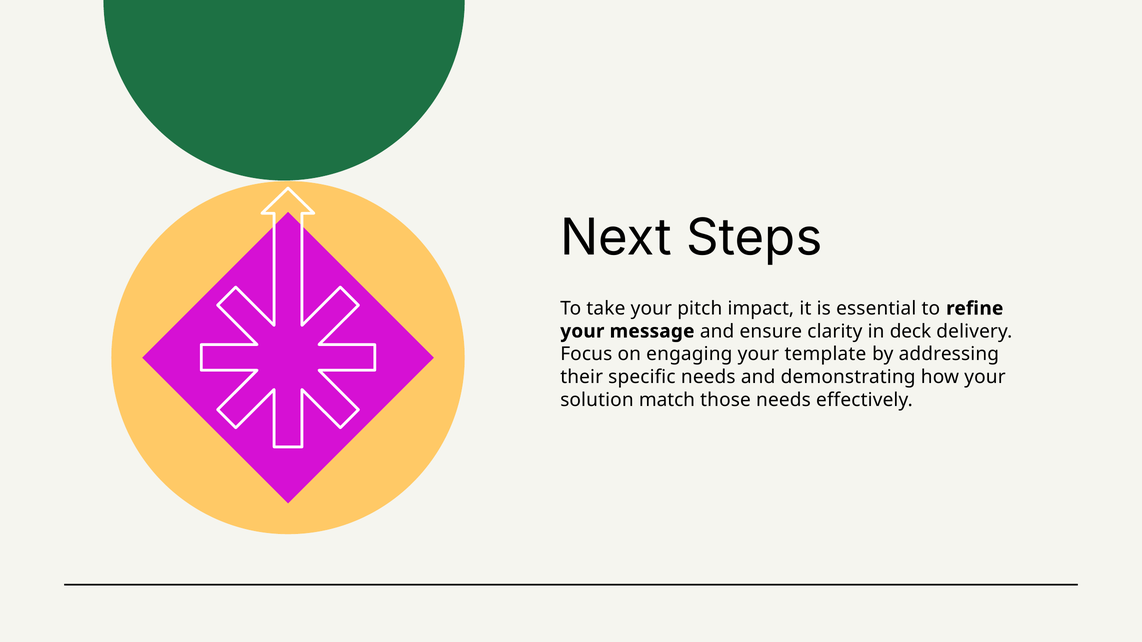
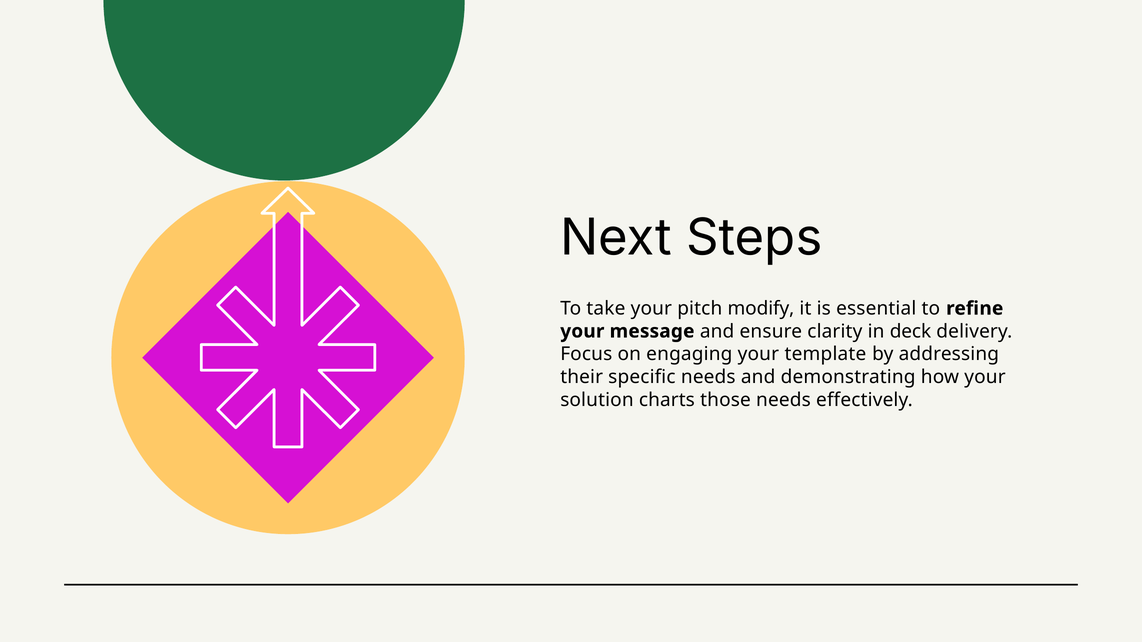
impact: impact -> modify
match: match -> charts
